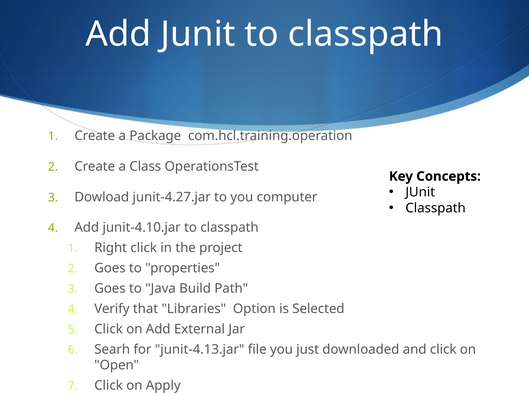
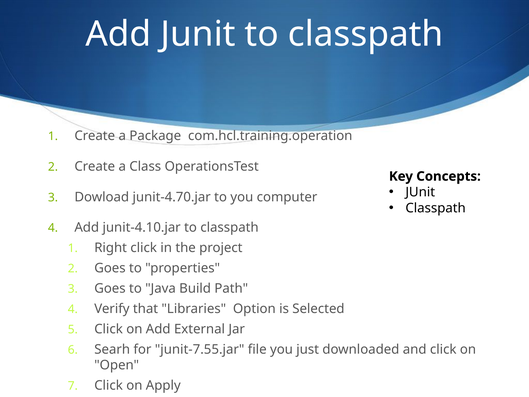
junit-4.27.jar: junit-4.27.jar -> junit-4.70.jar
junit-4.13.jar: junit-4.13.jar -> junit-7.55.jar
